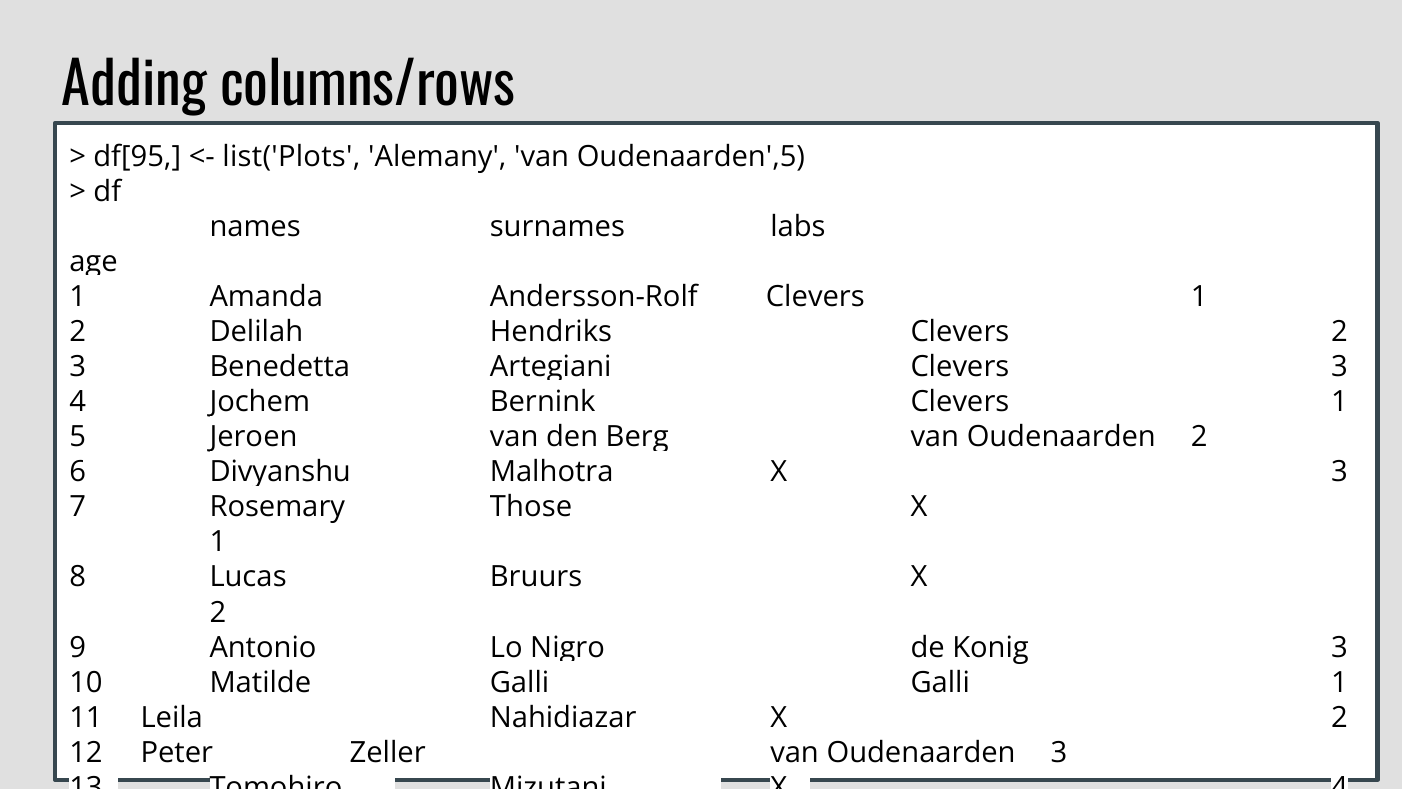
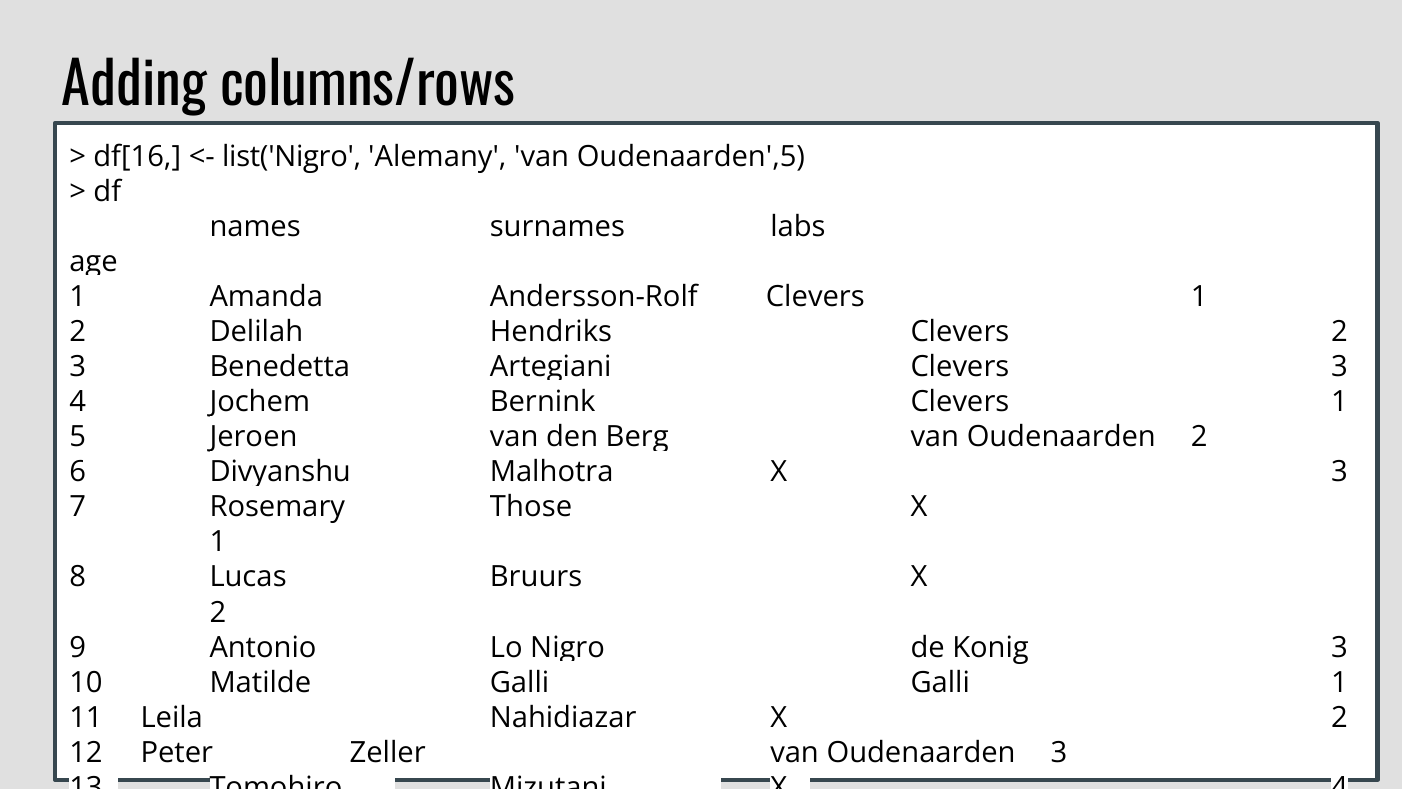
df[95: df[95 -> df[16
list('Plots: list('Plots -> list('Nigro
